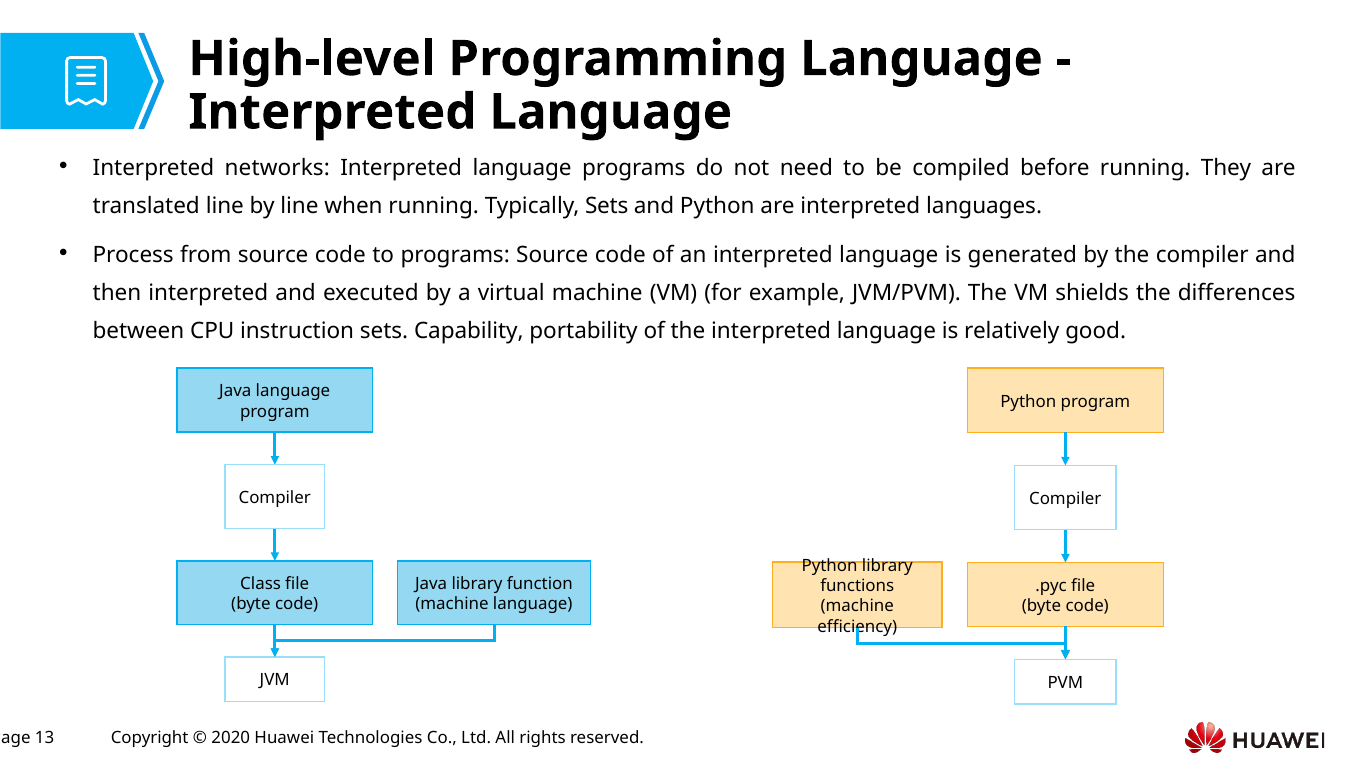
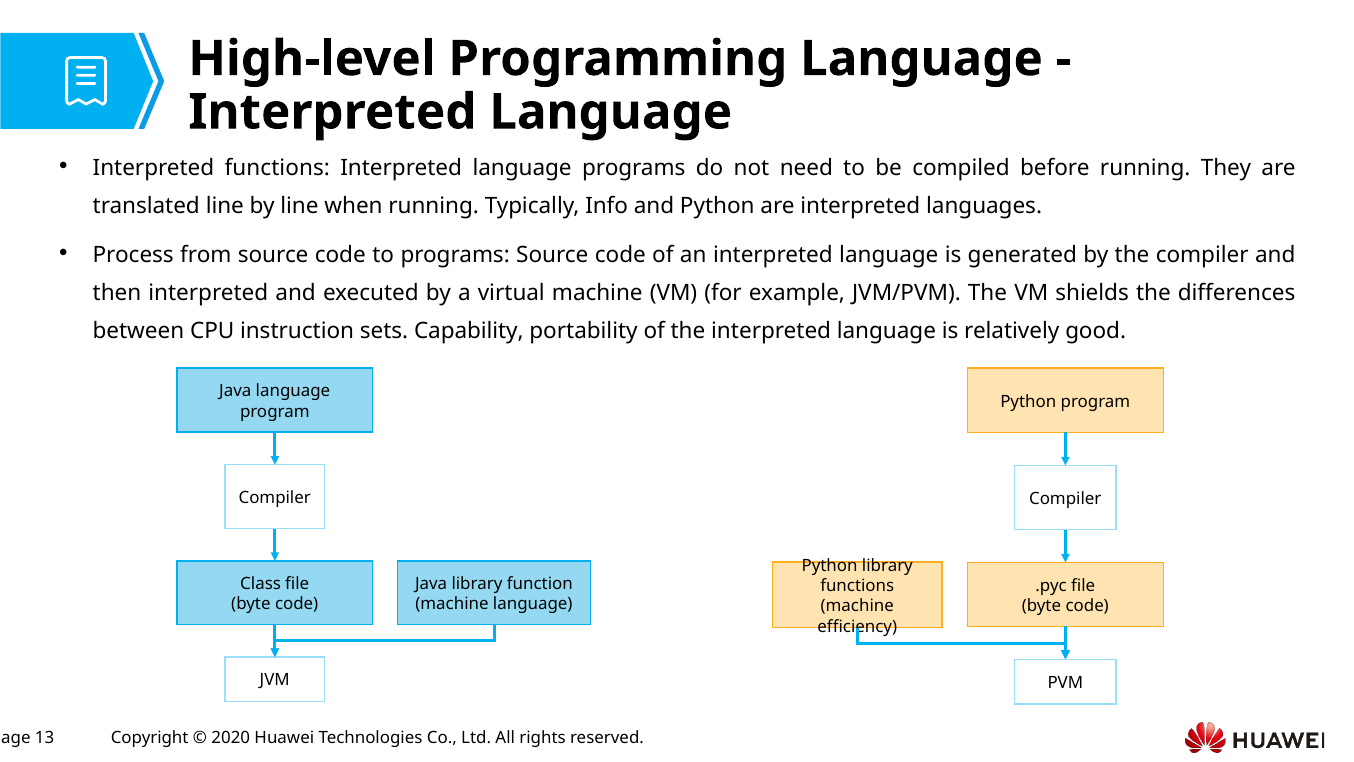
Interpreted networks: networks -> functions
Typically Sets: Sets -> Info
